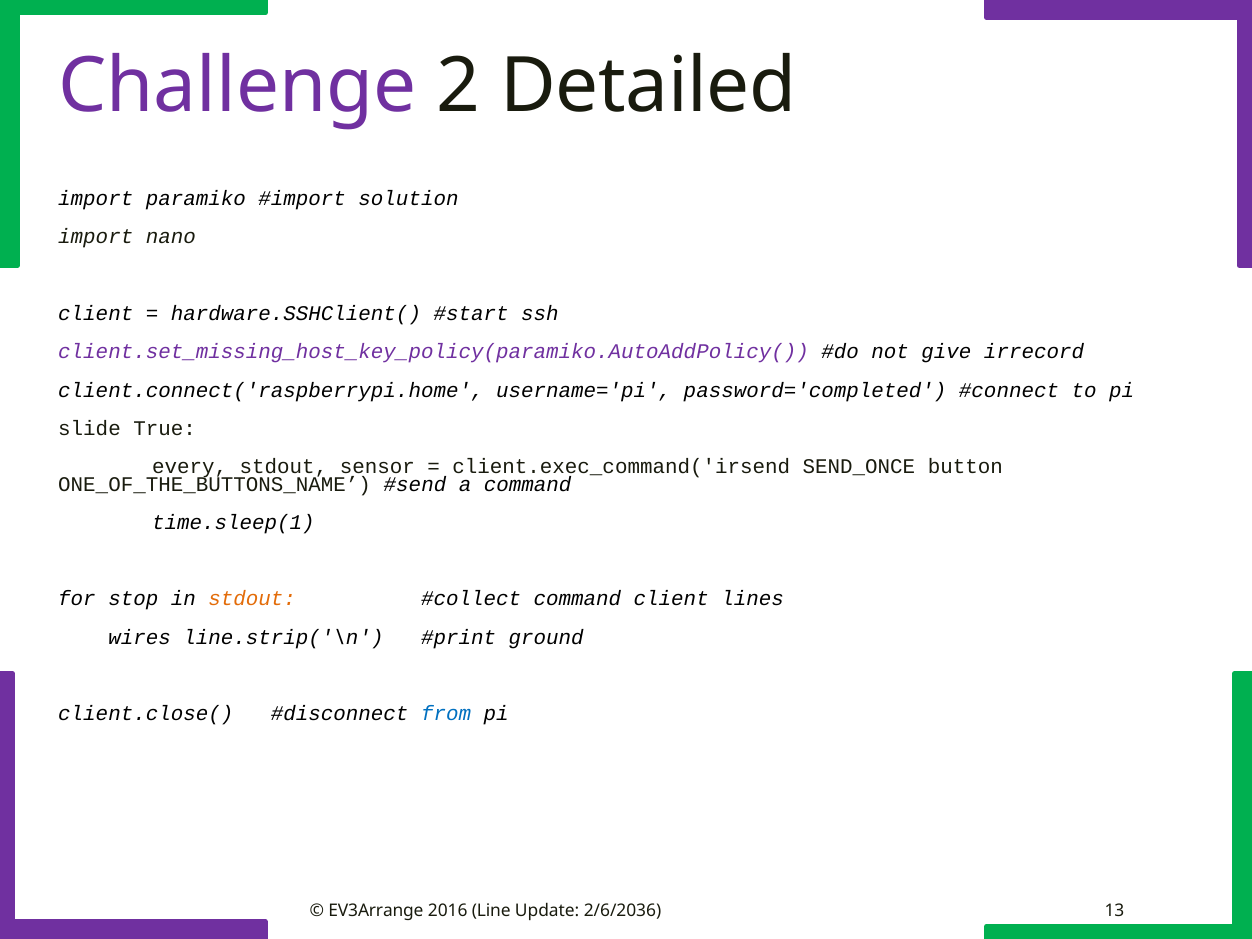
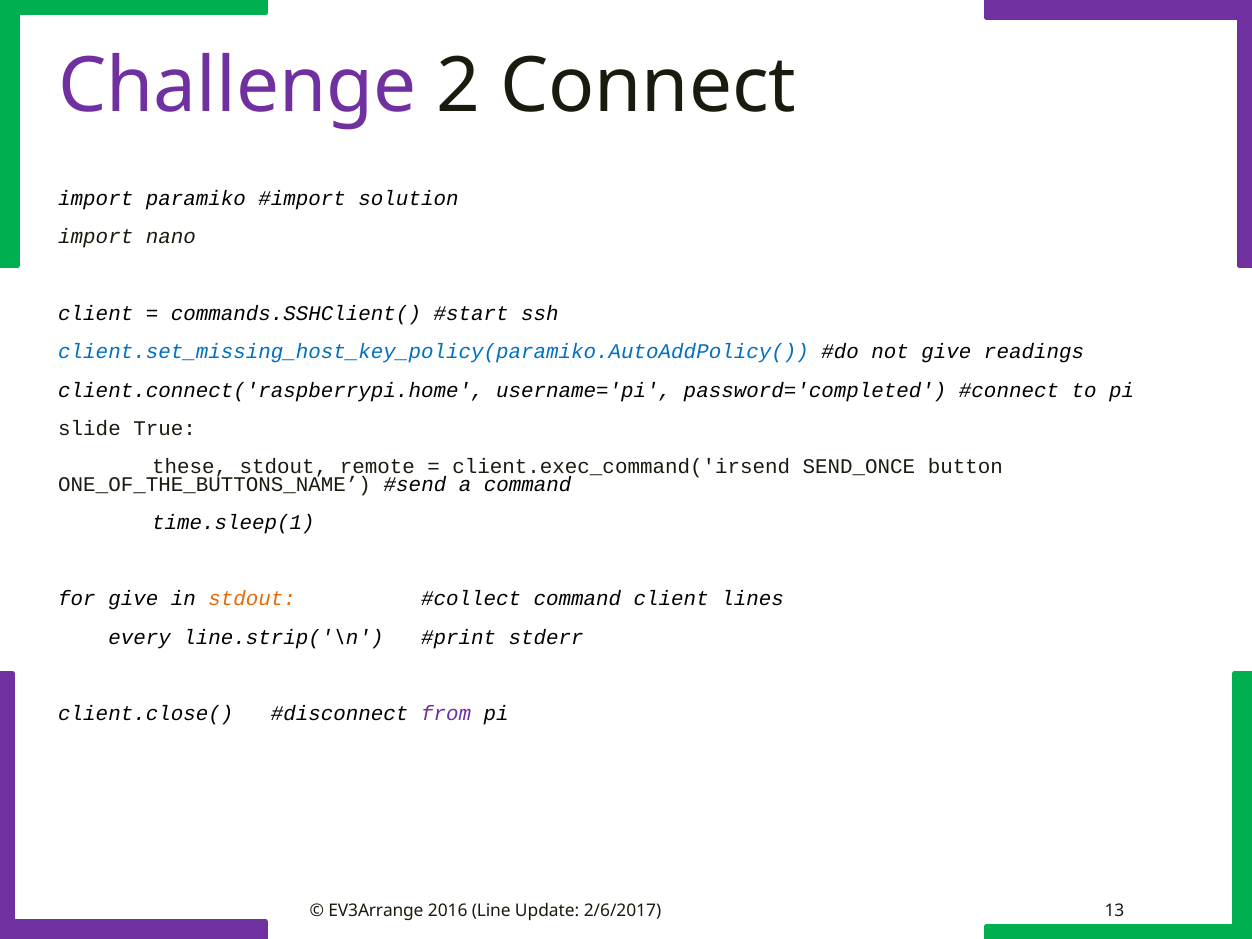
Detailed: Detailed -> Connect
hardware.SSHClient(: hardware.SSHClient( -> commands.SSHClient(
client.set_missing_host_key_policy(paramiko.AutoAddPolicy( colour: purple -> blue
irrecord: irrecord -> readings
every: every -> these
sensor: sensor -> remote
for stop: stop -> give
wires: wires -> every
ground: ground -> stderr
from colour: blue -> purple
2/6/2036: 2/6/2036 -> 2/6/2017
